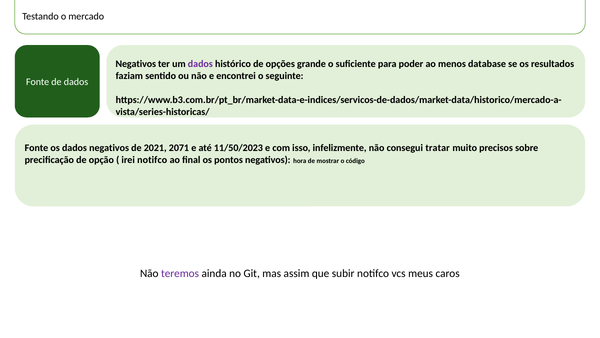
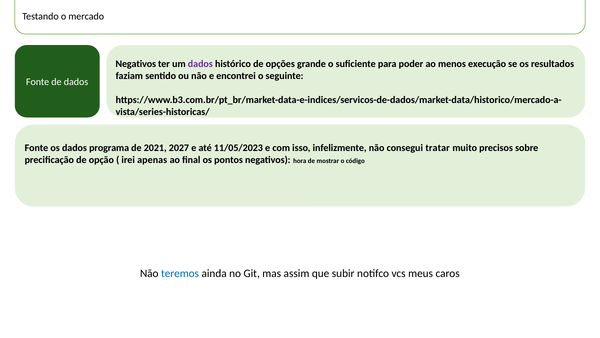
database: database -> execução
os dados negativos: negativos -> programa
2071: 2071 -> 2027
11/50/2023: 11/50/2023 -> 11/05/2023
irei notifco: notifco -> apenas
teremos colour: purple -> blue
